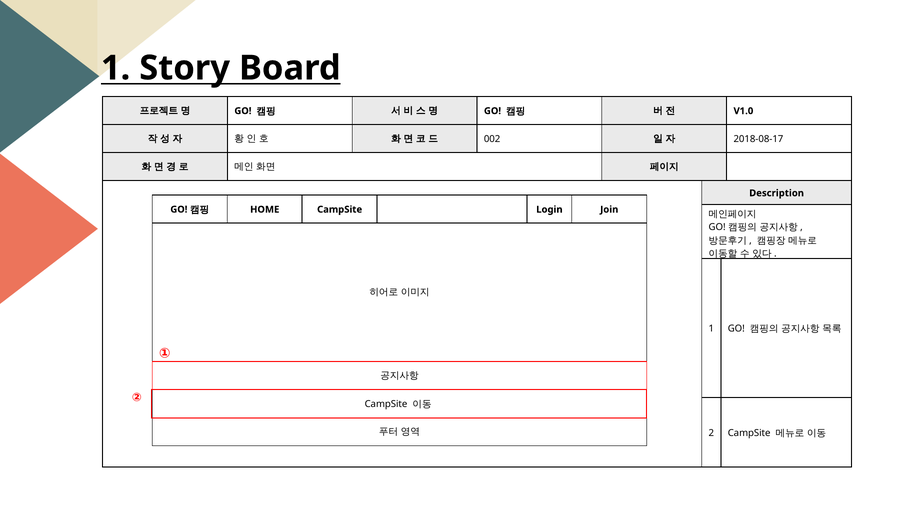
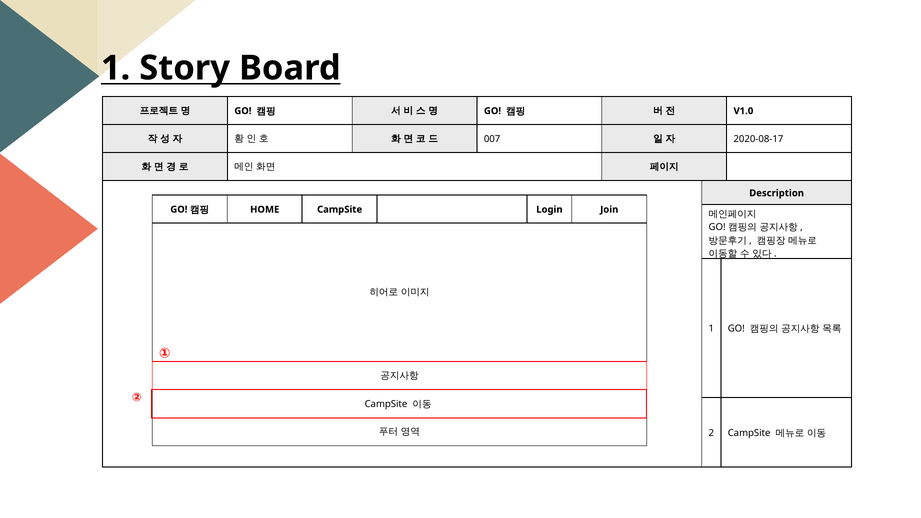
002: 002 -> 007
2018-08-17: 2018-08-17 -> 2020-08-17
